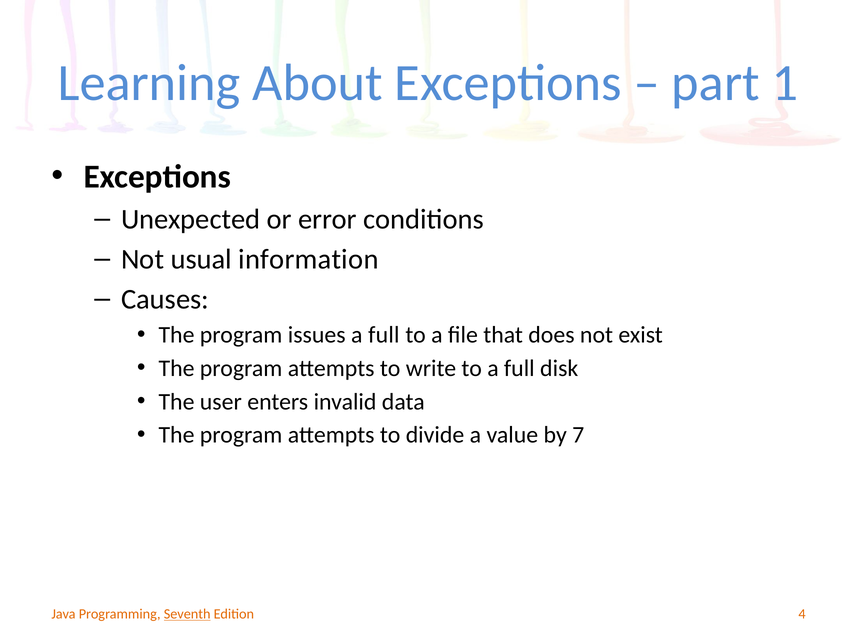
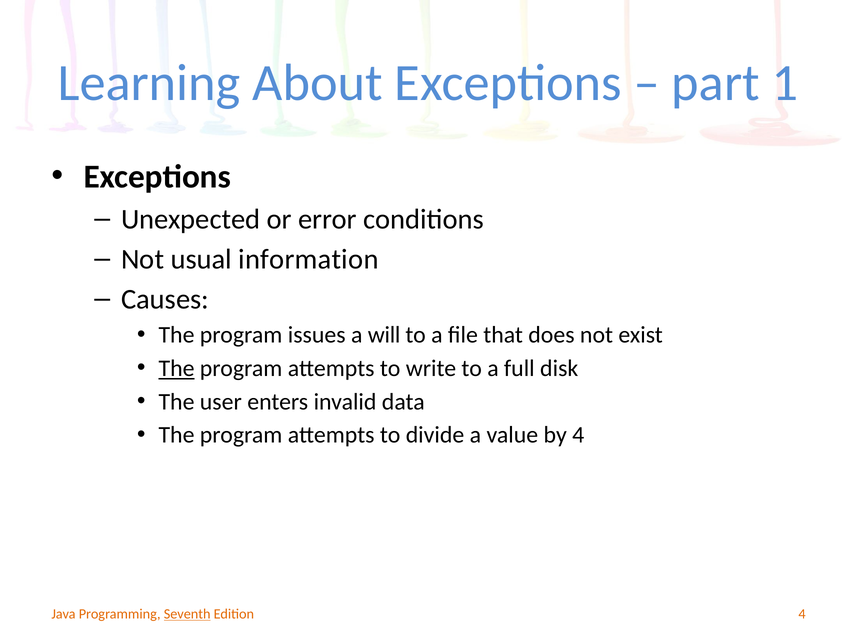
issues a full: full -> will
The at (177, 368) underline: none -> present
by 7: 7 -> 4
